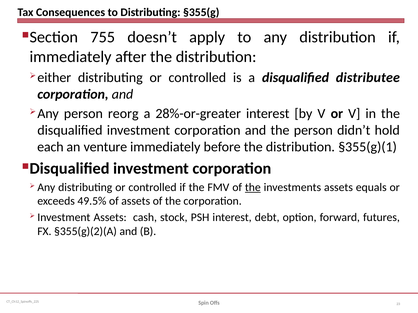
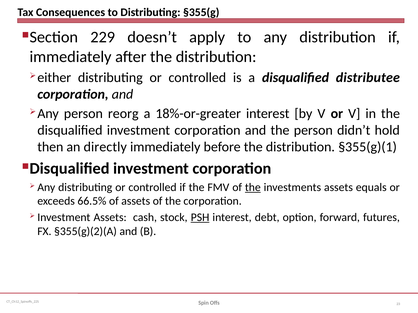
755: 755 -> 229
28%-or-greater: 28%-or-greater -> 18%-or-greater
each: each -> then
venture: venture -> directly
49.5%: 49.5% -> 66.5%
PSH underline: none -> present
